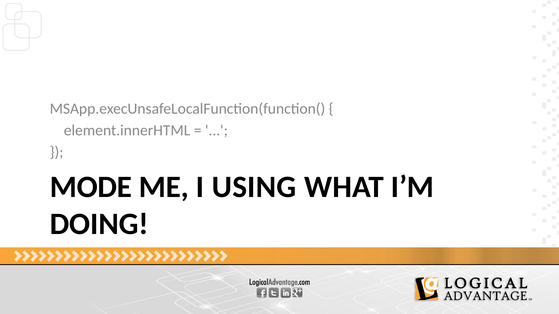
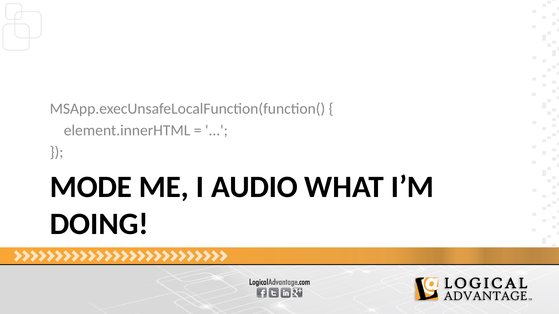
USING: USING -> AUDIO
